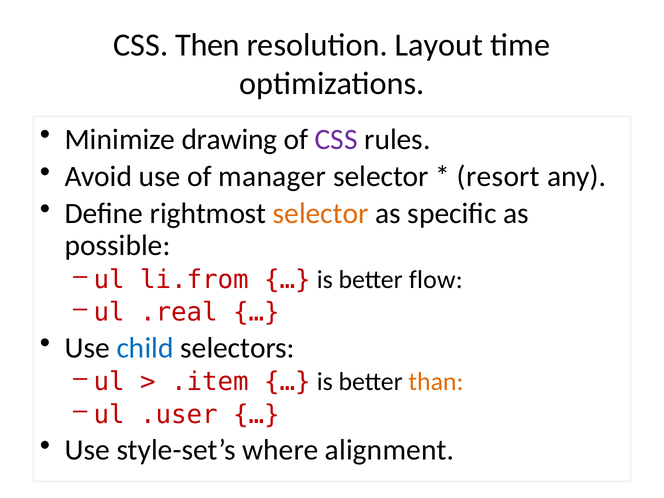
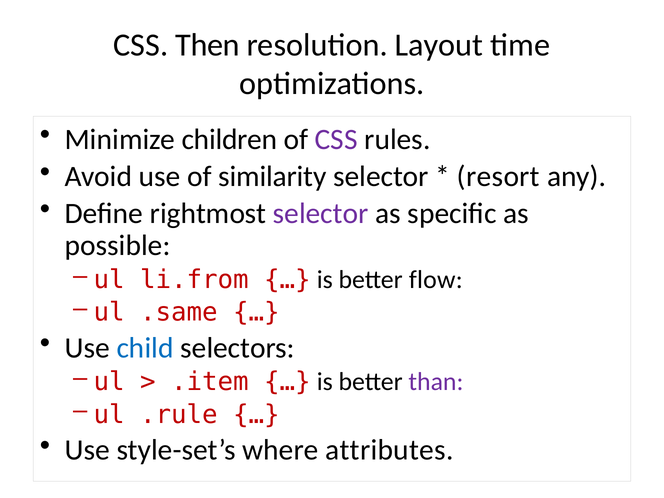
drawing: drawing -> children
manager: manager -> similarity
selector at (321, 214) colour: orange -> purple
.real: .real -> .same
than colour: orange -> purple
.user: .user -> .rule
alignment: alignment -> attributes
